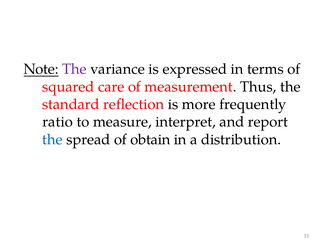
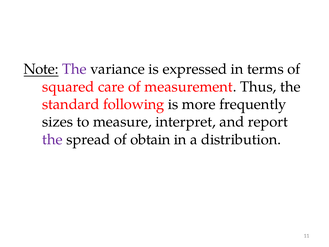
reflection: reflection -> following
ratio: ratio -> sizes
the at (52, 139) colour: blue -> purple
